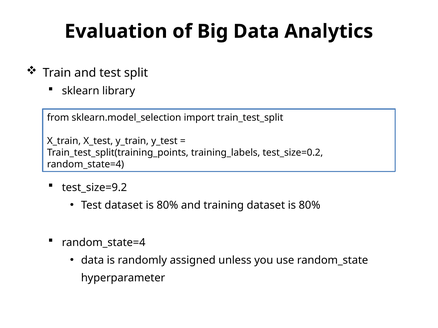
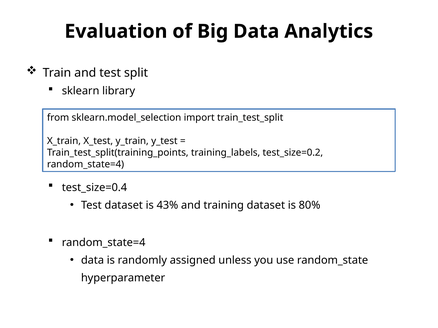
test_size=9.2: test_size=9.2 -> test_size=0.4
Test dataset is 80%: 80% -> 43%
